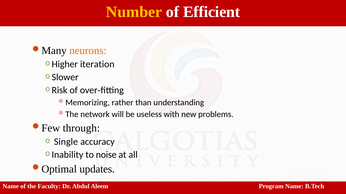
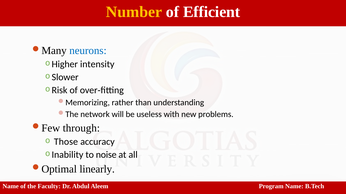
neurons colour: orange -> blue
iteration: iteration -> intensity
Single: Single -> Those
updates: updates -> linearly
